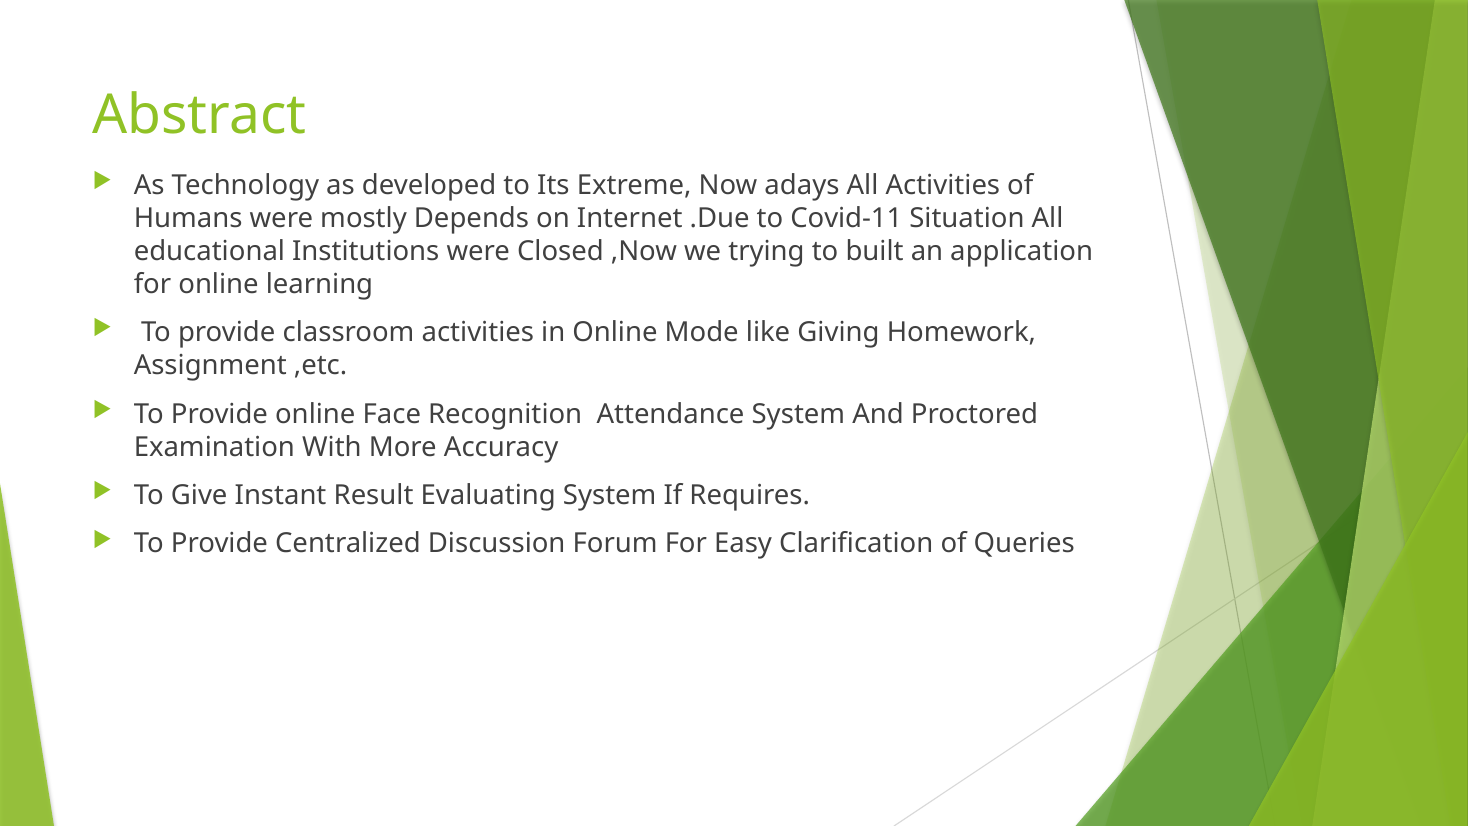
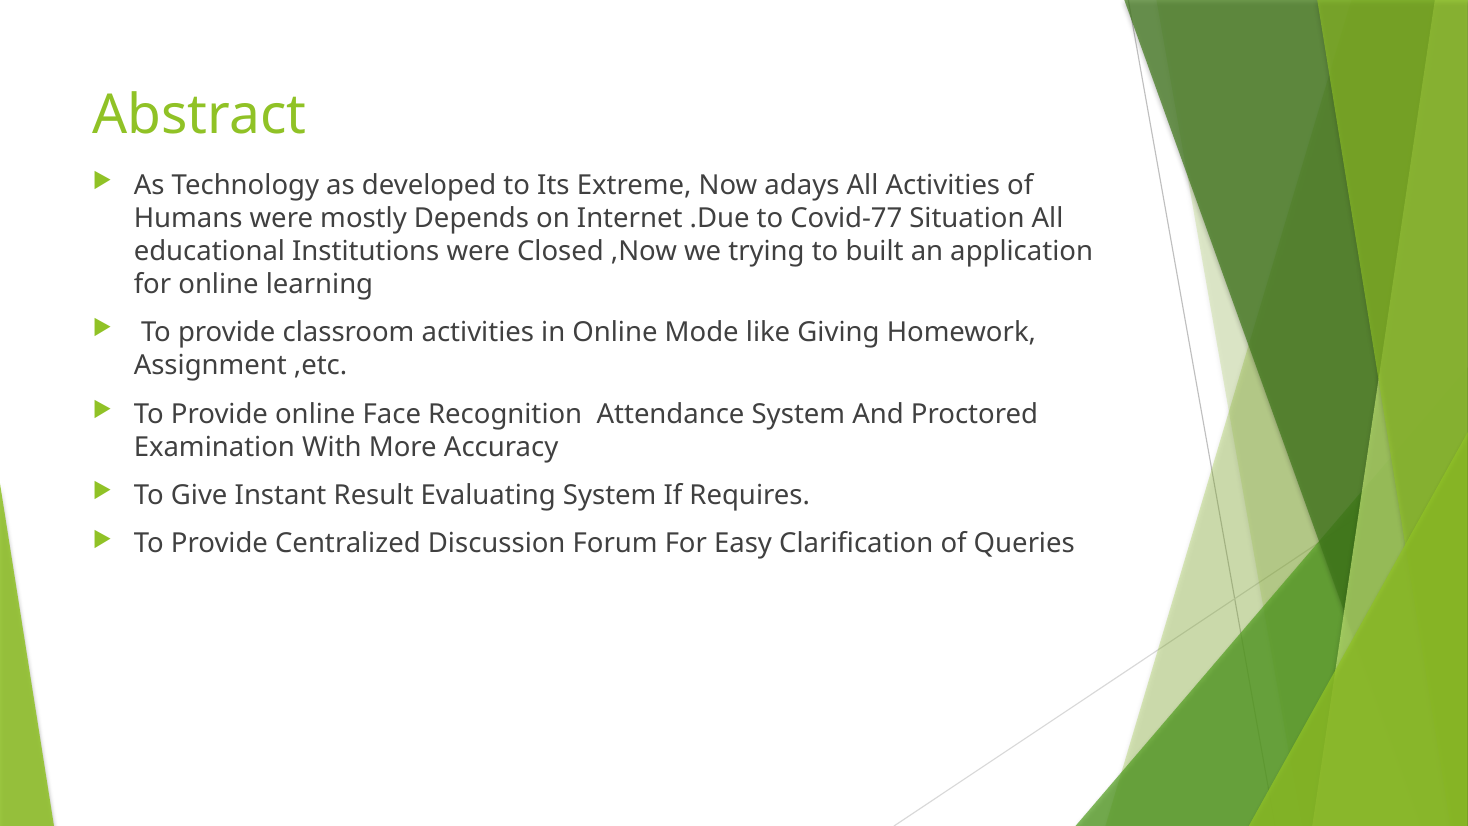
Covid-11: Covid-11 -> Covid-77
